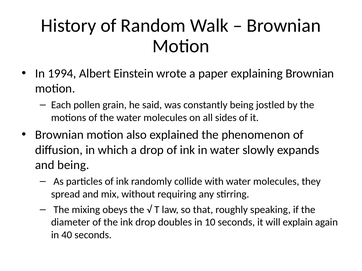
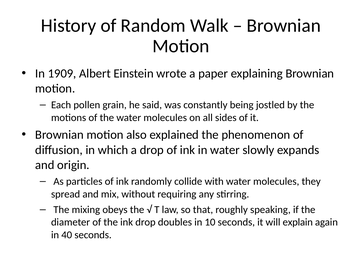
1994: 1994 -> 1909
and being: being -> origin
